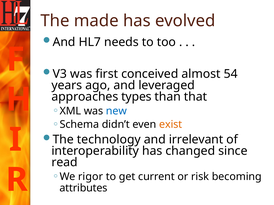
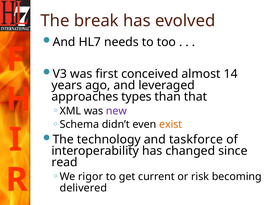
made: made -> break
54: 54 -> 14
new colour: blue -> purple
irrelevant: irrelevant -> taskforce
attributes: attributes -> delivered
